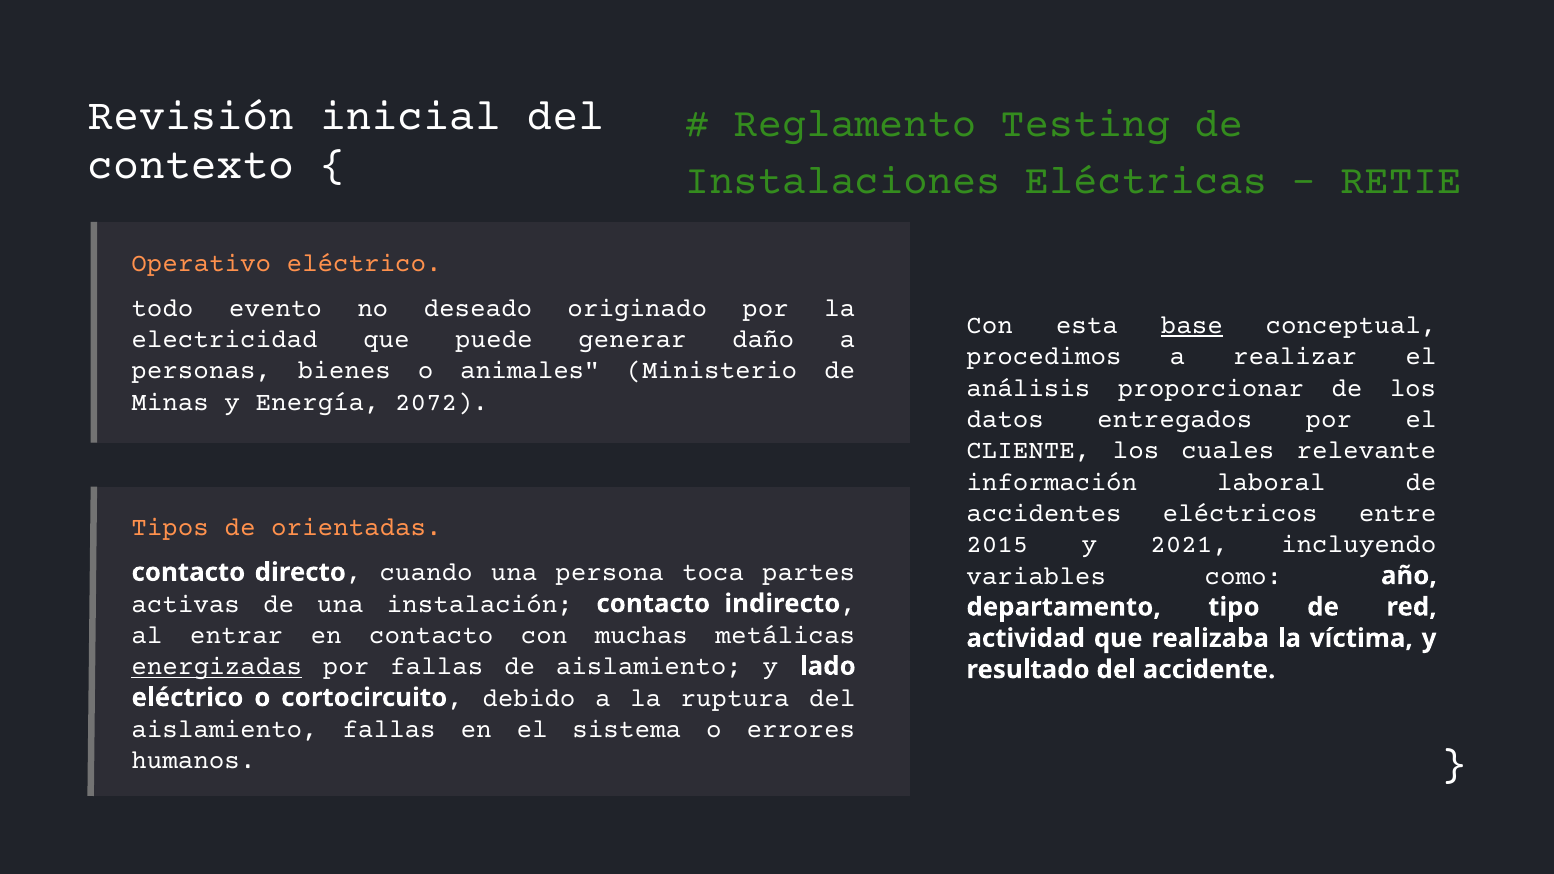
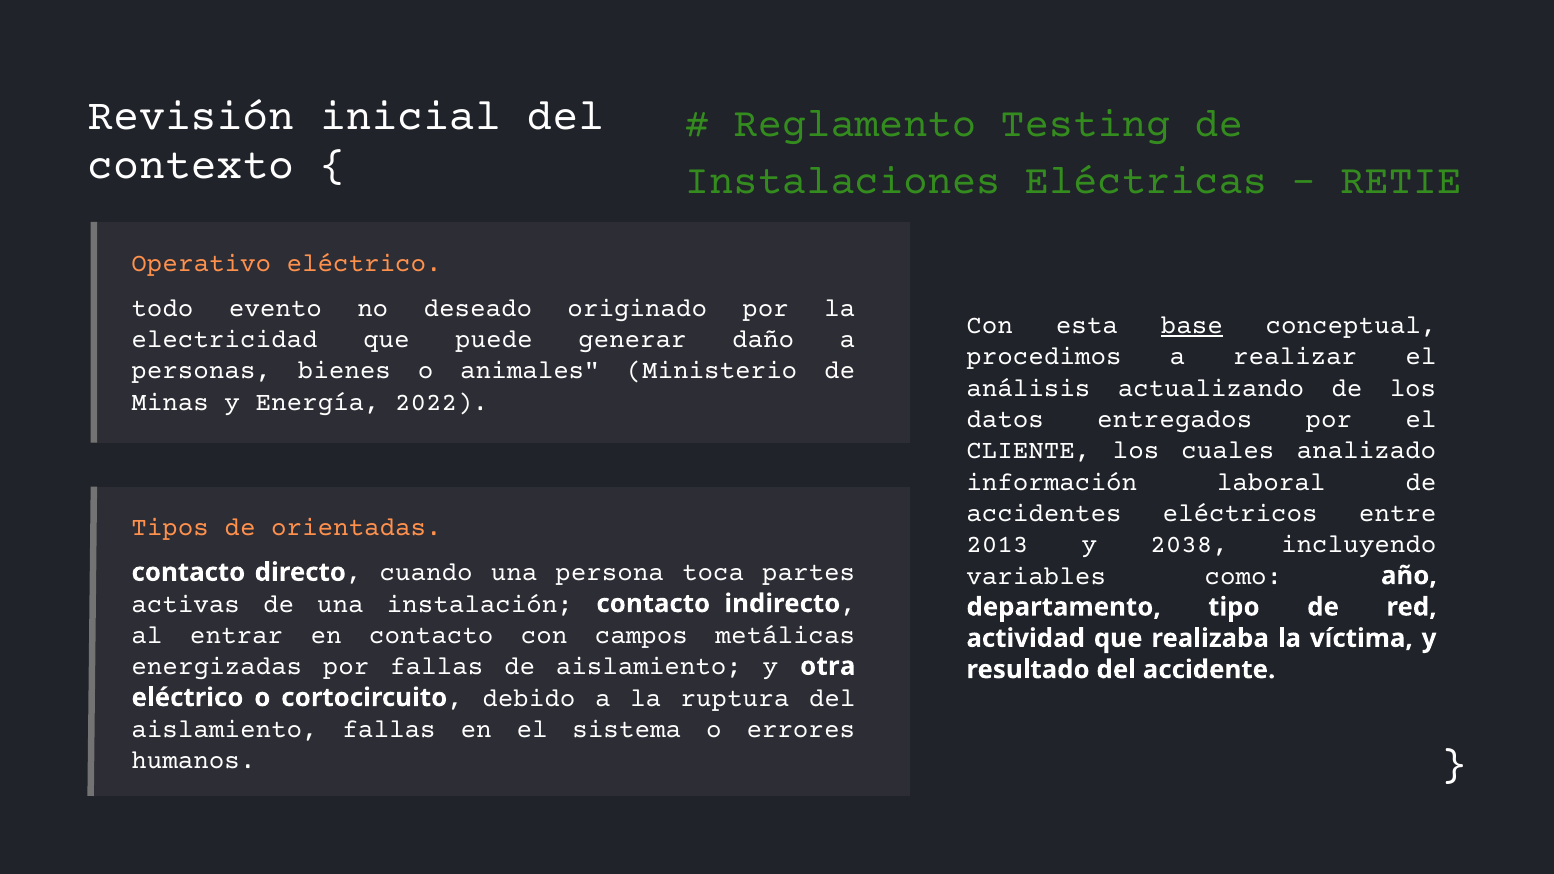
proporcionar: proporcionar -> actualizando
2072: 2072 -> 2022
relevante: relevante -> analizado
2015: 2015 -> 2013
2021: 2021 -> 2038
muchas: muchas -> campos
energizadas underline: present -> none
lado: lado -> otra
